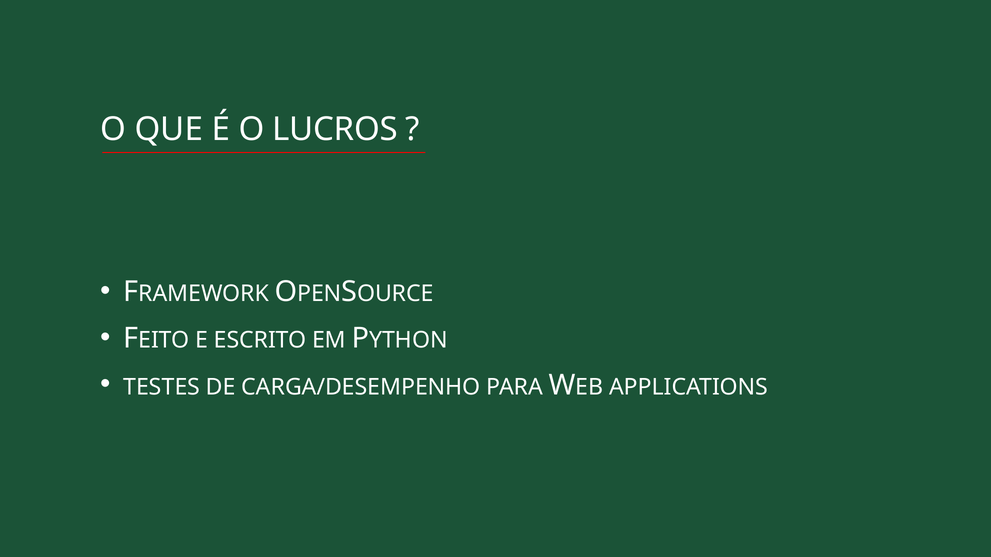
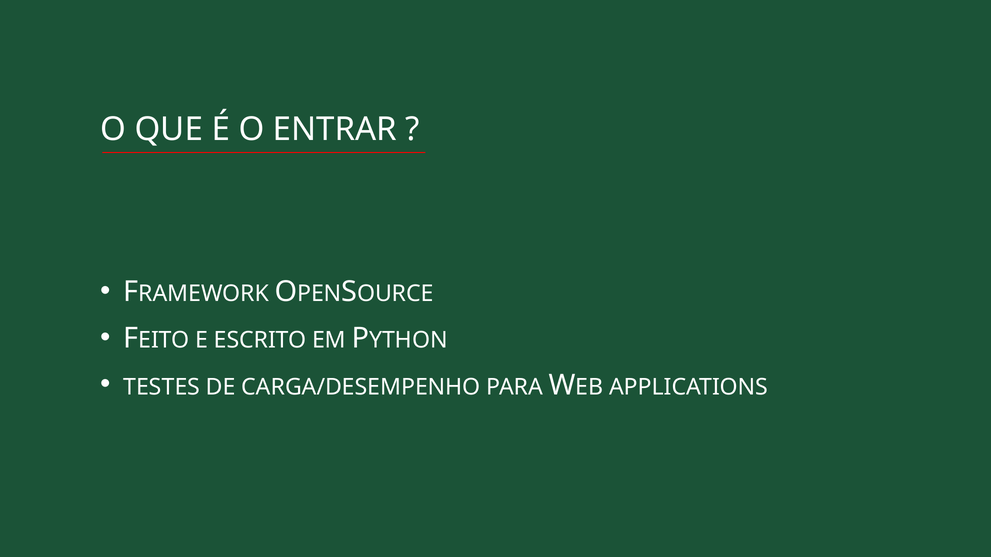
LUCROS: LUCROS -> ENTRAR
